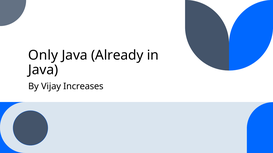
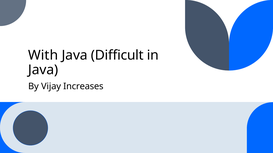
Only: Only -> With
Already: Already -> Difficult
